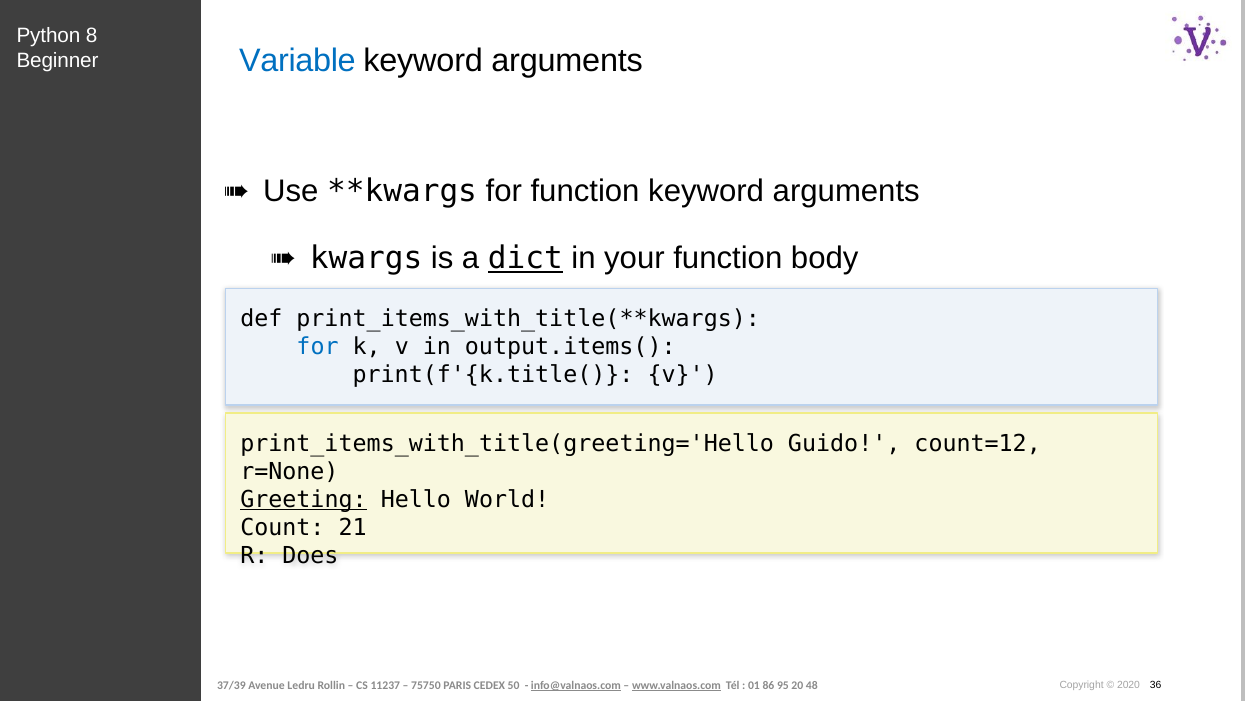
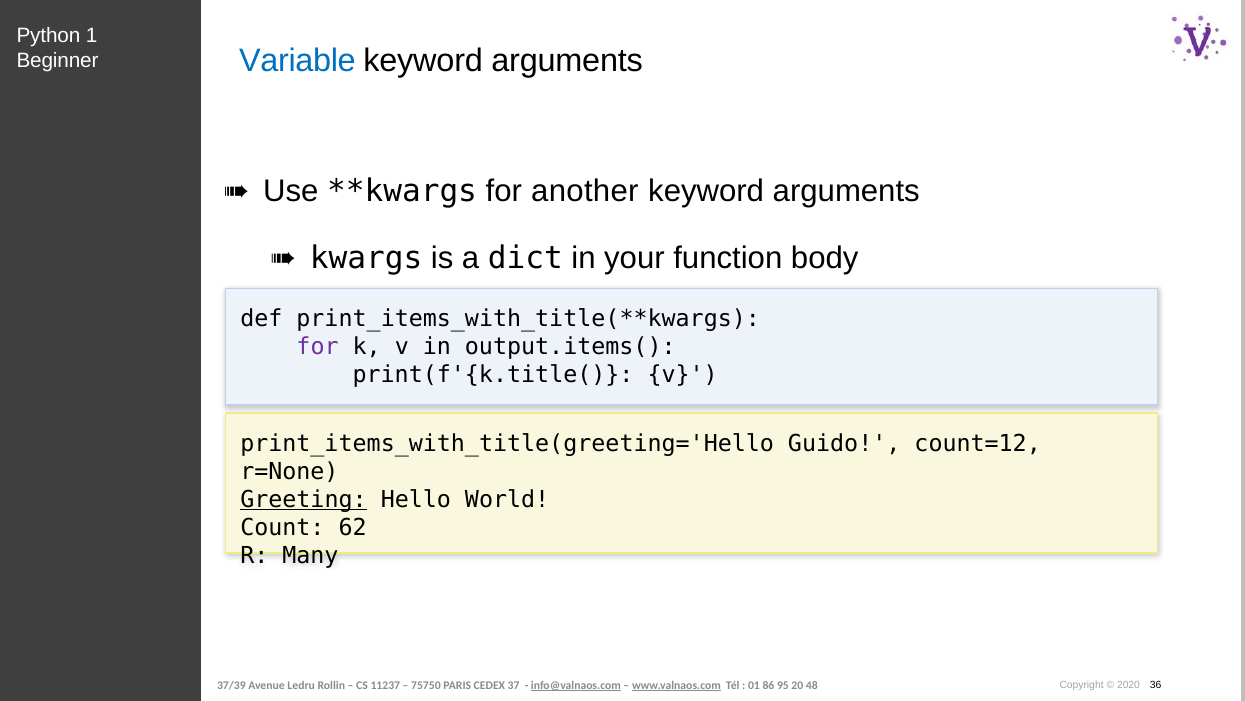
8: 8 -> 1
for function: function -> another
dict underline: present -> none
for at (318, 346) colour: blue -> purple
21: 21 -> 62
Does: Does -> Many
50: 50 -> 37
